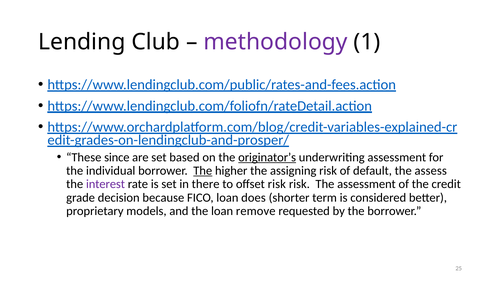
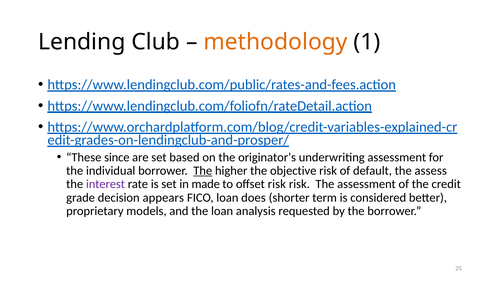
methodology colour: purple -> orange
originator’s underline: present -> none
assigning: assigning -> objective
there: there -> made
because: because -> appears
remove: remove -> analysis
